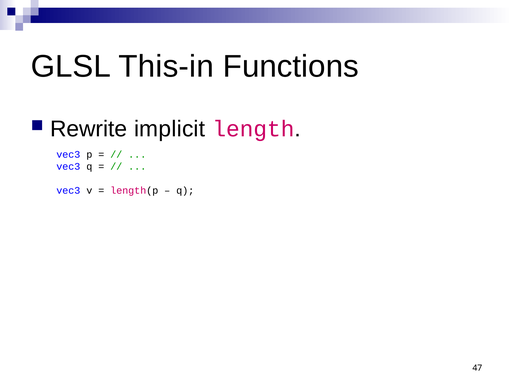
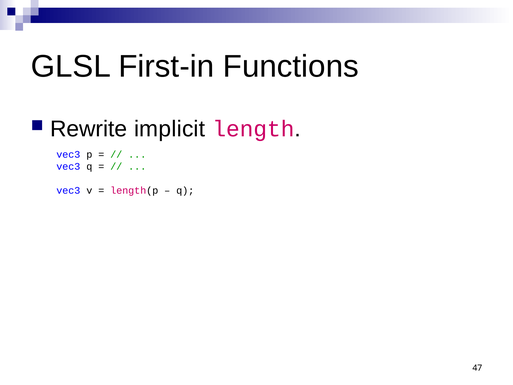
This-in: This-in -> First-in
